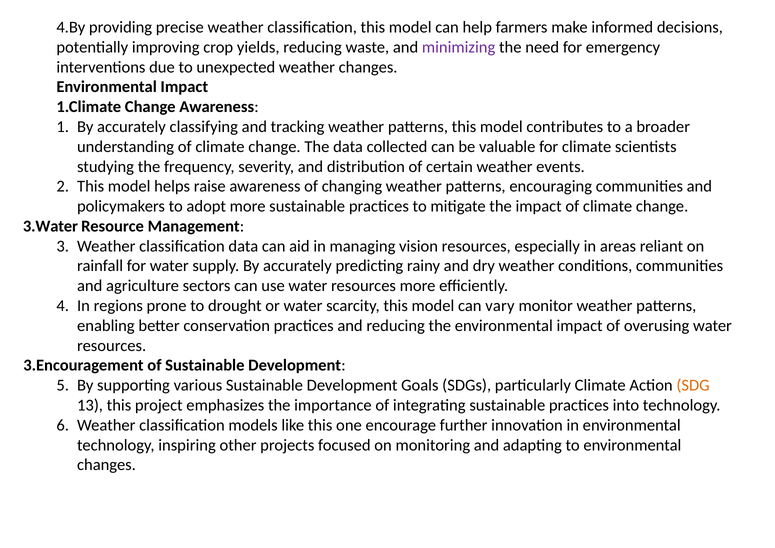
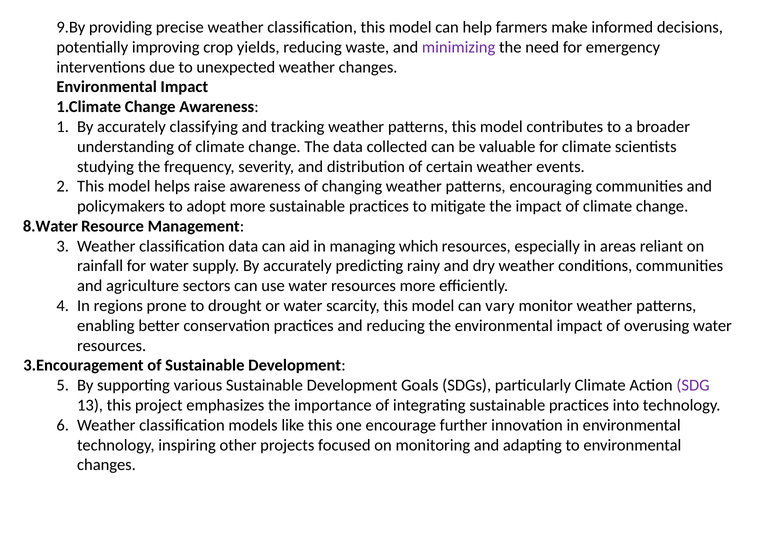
4.By: 4.By -> 9.By
3.Water: 3.Water -> 8.Water
vision: vision -> which
SDG colour: orange -> purple
